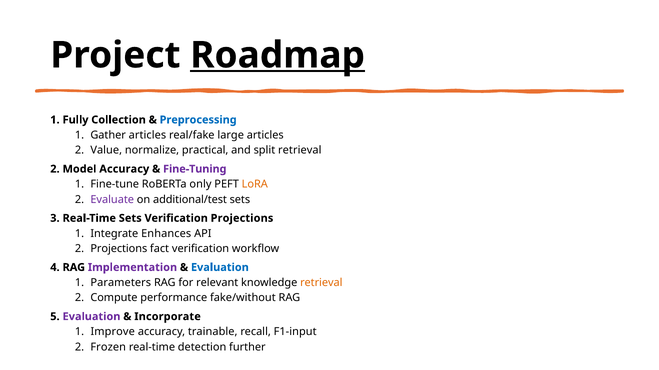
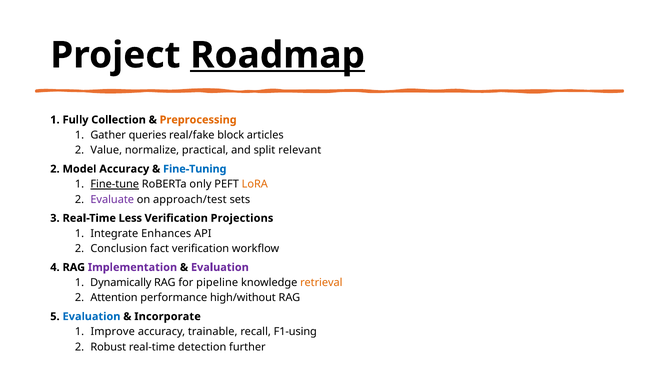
Preprocessing colour: blue -> orange
Gather articles: articles -> queries
large: large -> block
split retrieval: retrieval -> relevant
Fine-Tuning colour: purple -> blue
Fine-tune underline: none -> present
additional/test: additional/test -> approach/test
Real-Time Sets: Sets -> Less
Projections at (119, 249): Projections -> Conclusion
Evaluation at (220, 268) colour: blue -> purple
Parameters: Parameters -> Dynamically
relevant: relevant -> pipeline
Compute: Compute -> Attention
fake/without: fake/without -> high/without
Evaluation at (92, 317) colour: purple -> blue
F1-input: F1-input -> F1-using
Frozen: Frozen -> Robust
